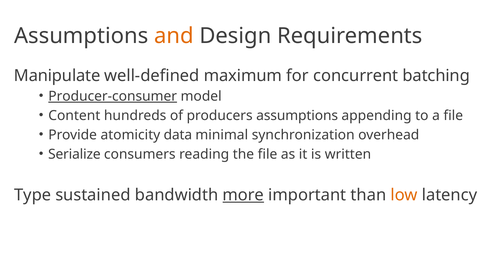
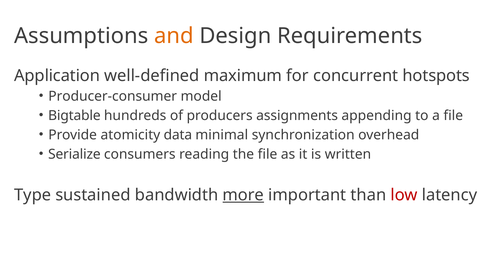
Manipulate: Manipulate -> Application
batching: batching -> hotspots
Producer-consumer underline: present -> none
Content: Content -> Bigtable
producers assumptions: assumptions -> assignments
low colour: orange -> red
